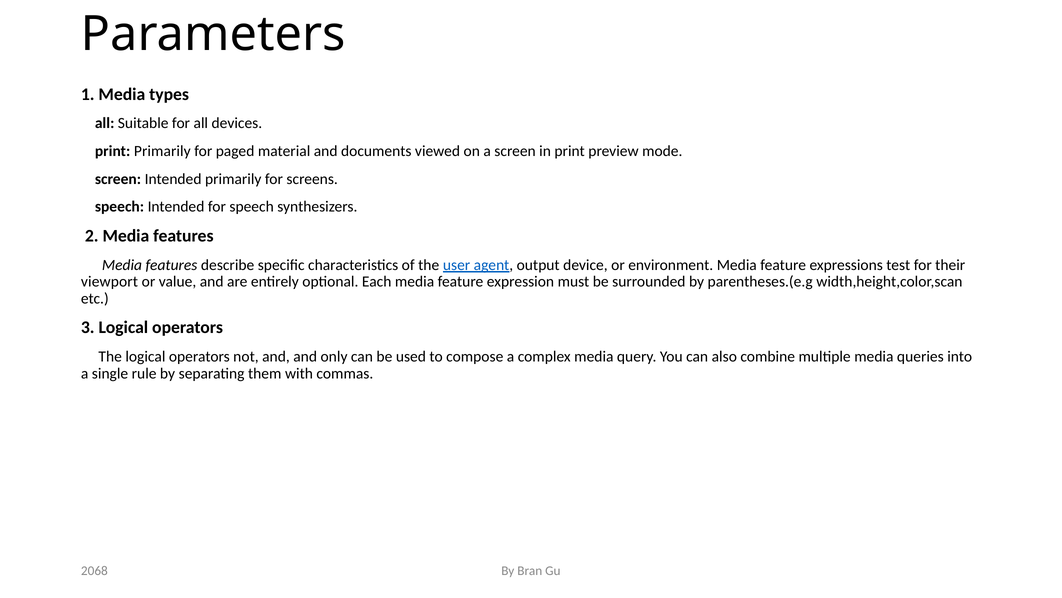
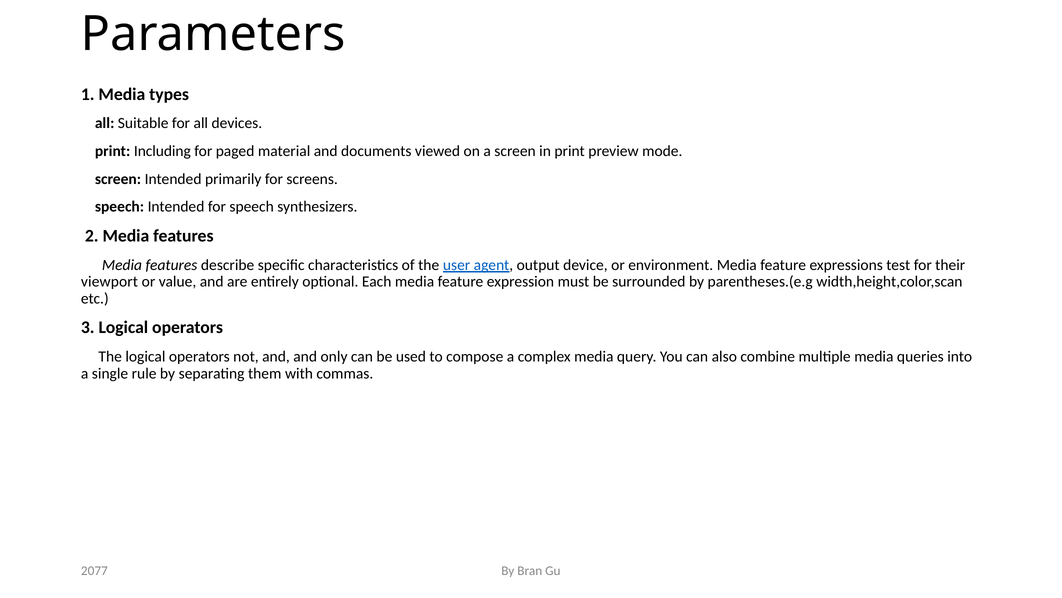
print Primarily: Primarily -> Including
2068: 2068 -> 2077
